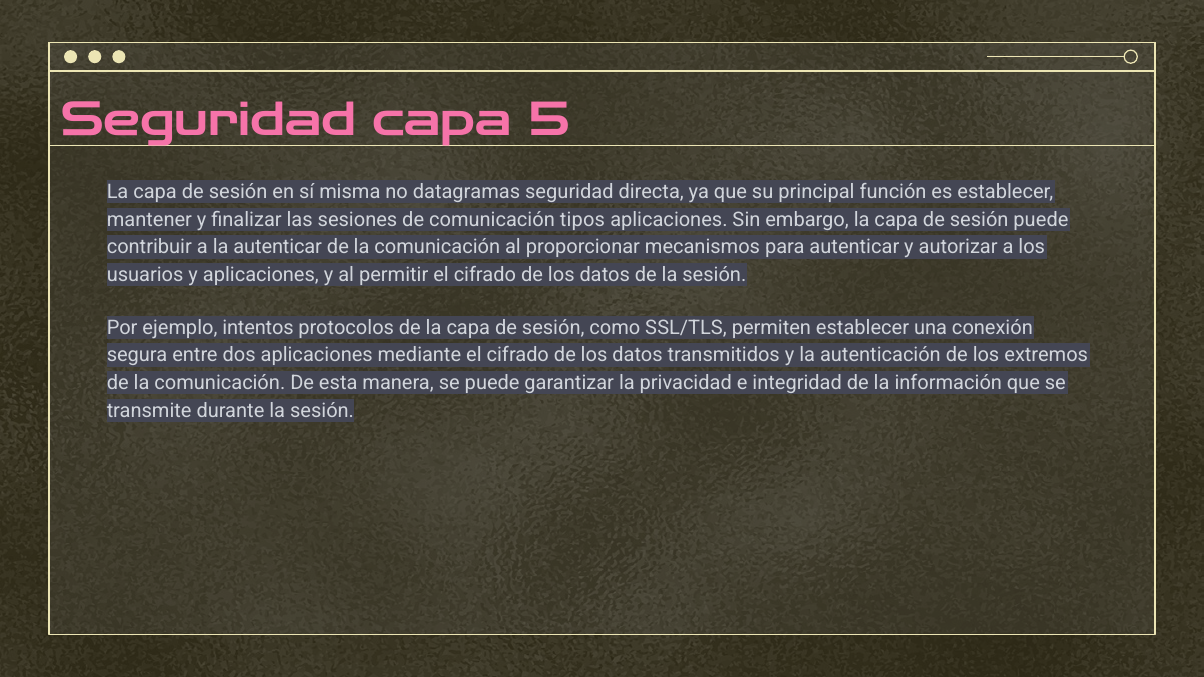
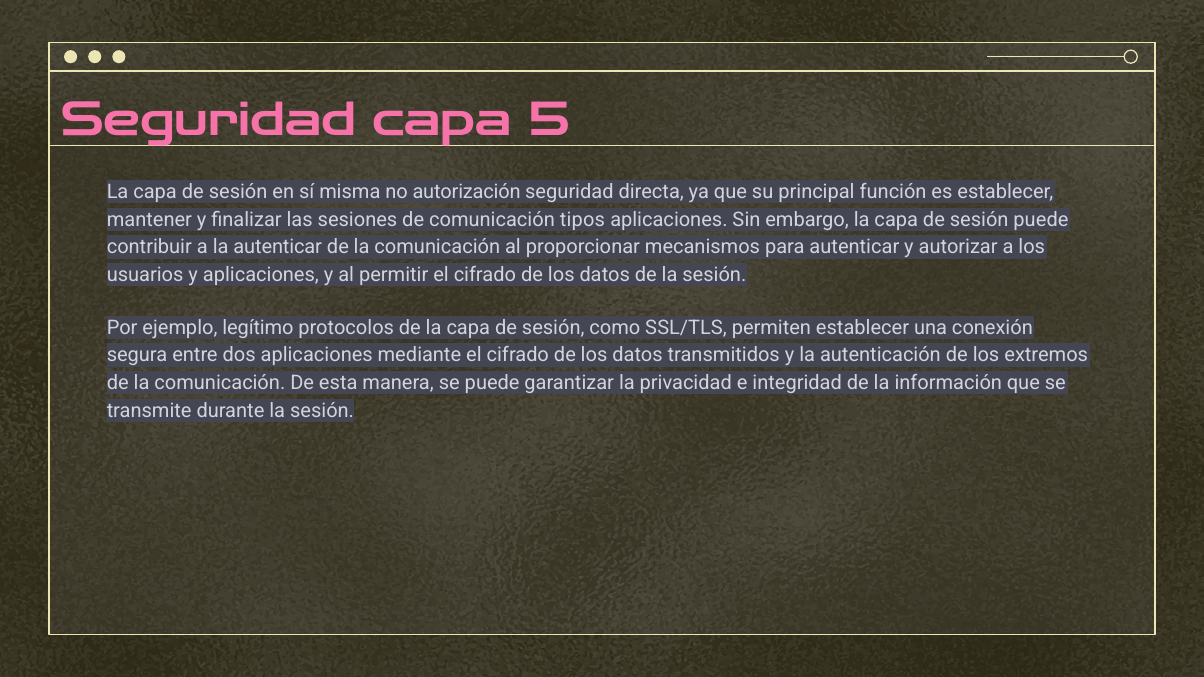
datagramas: datagramas -> autorización
intentos: intentos -> legítimo
